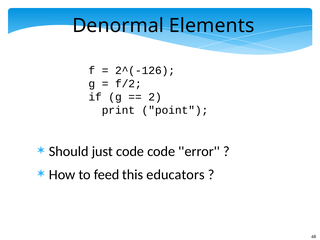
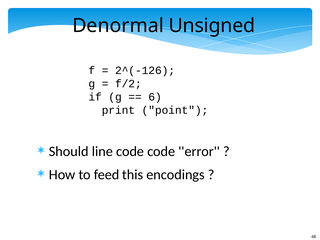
Elements: Elements -> Unsigned
2: 2 -> 6
just: just -> line
educators: educators -> encodings
